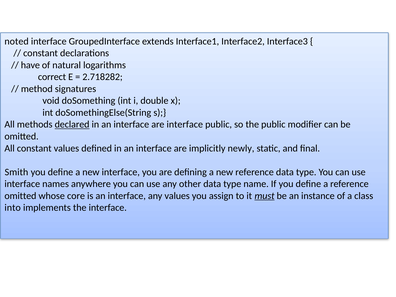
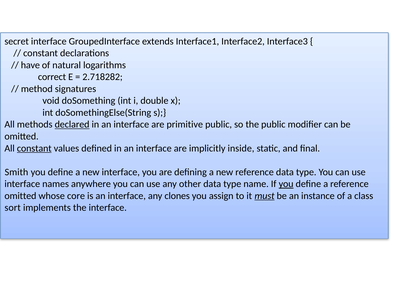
noted: noted -> secret
are interface: interface -> primitive
constant at (34, 148) underline: none -> present
newly: newly -> inside
you at (286, 184) underline: none -> present
any values: values -> clones
into: into -> sort
